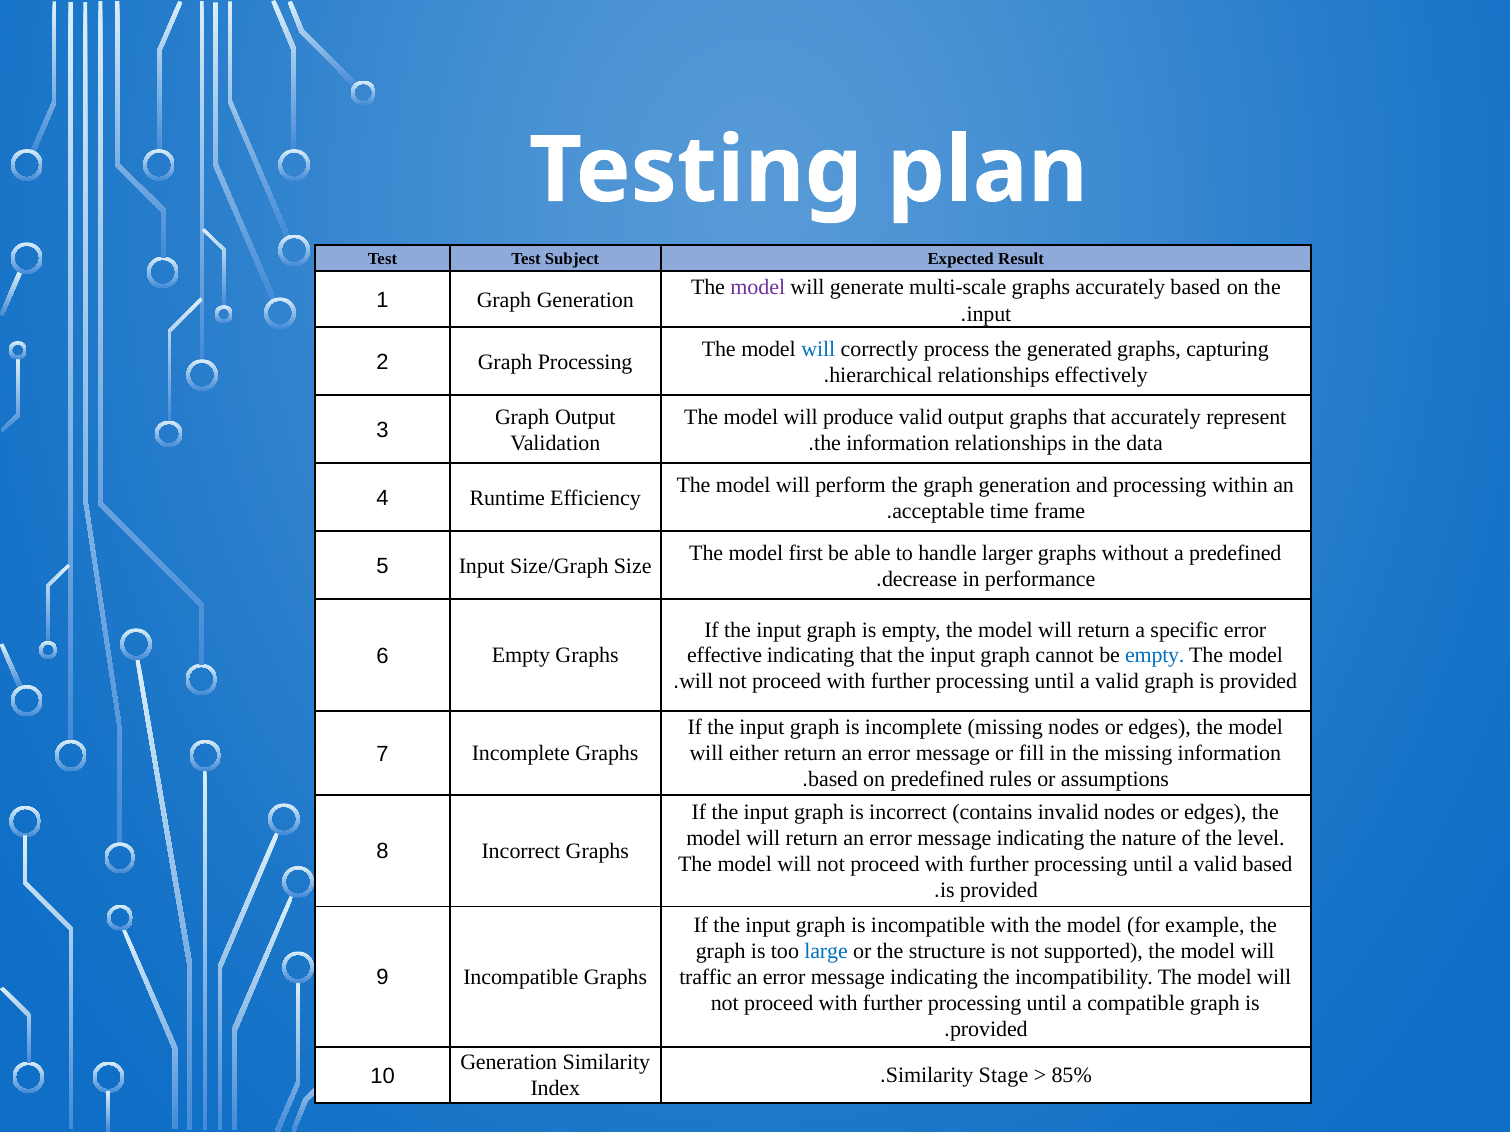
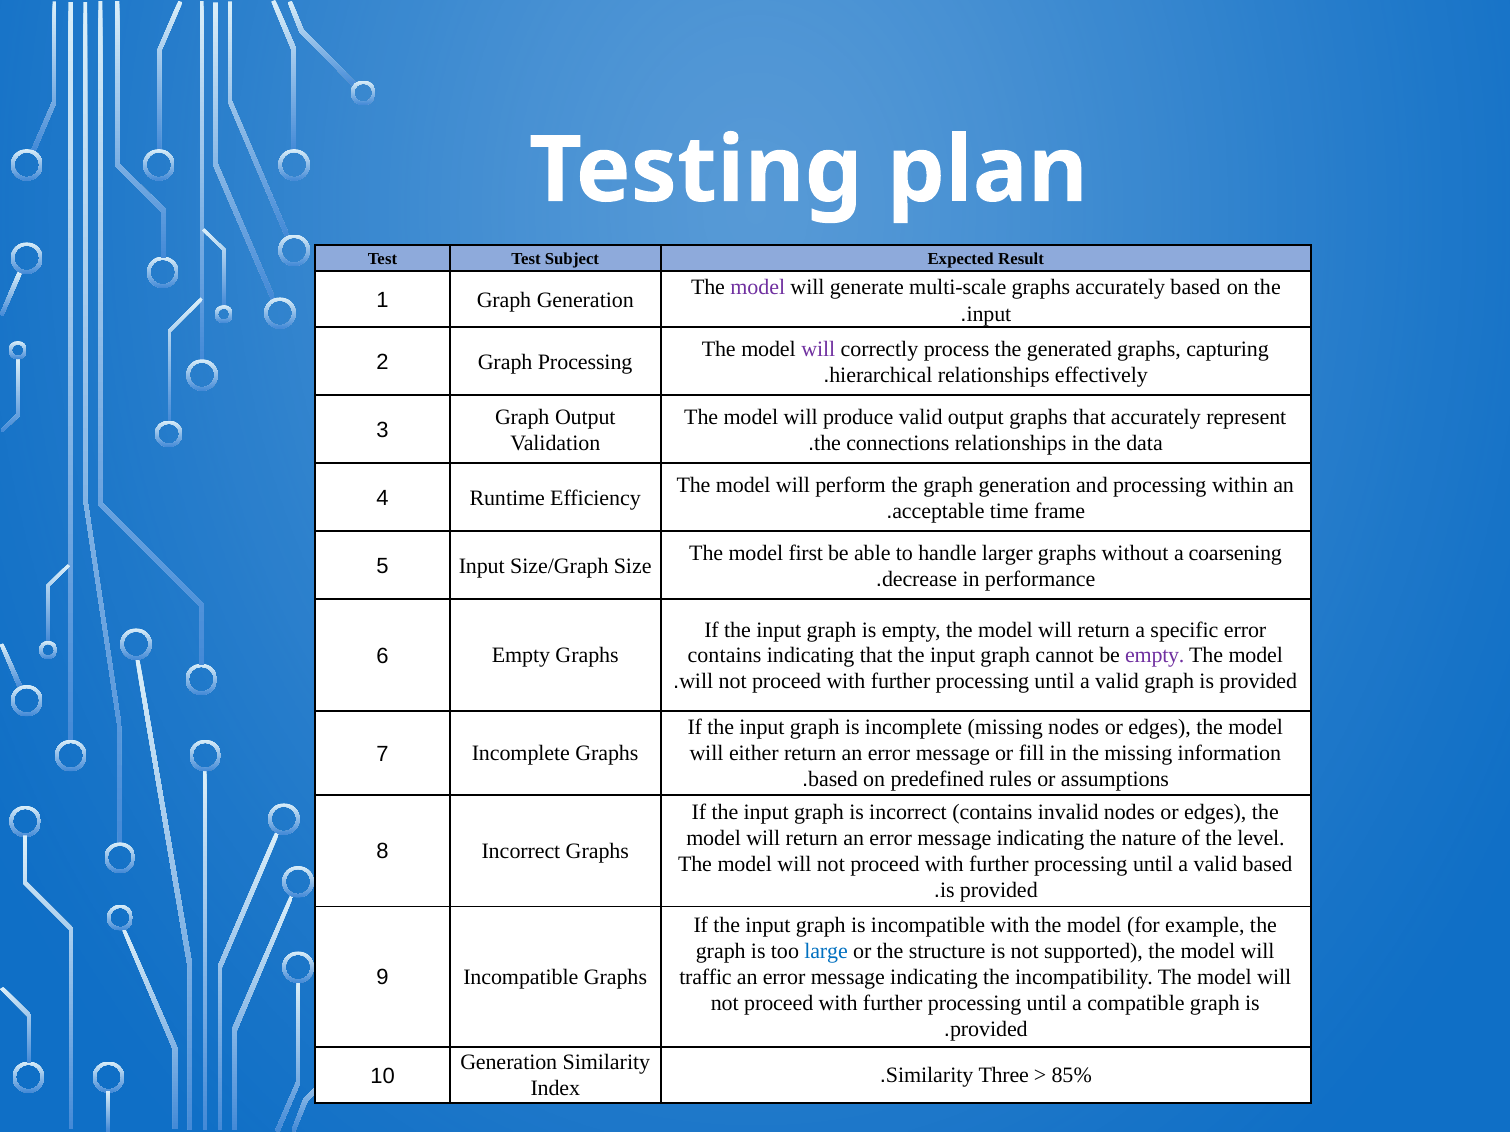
will at (818, 349) colour: blue -> purple
the information: information -> connections
a predefined: predefined -> coarsening
effective at (725, 656): effective -> contains
empty at (1155, 656) colour: blue -> purple
Stage: Stage -> Three
